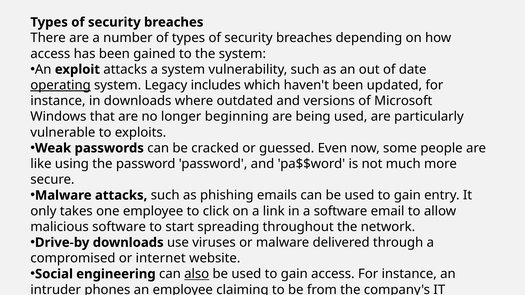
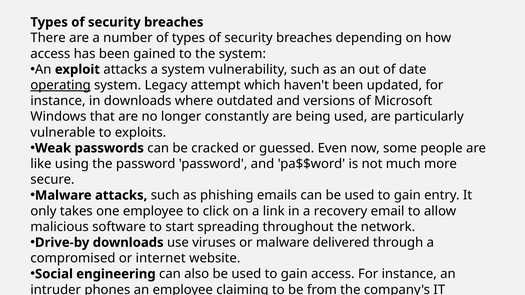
includes: includes -> attempt
beginning: beginning -> constantly
a software: software -> recovery
also underline: present -> none
